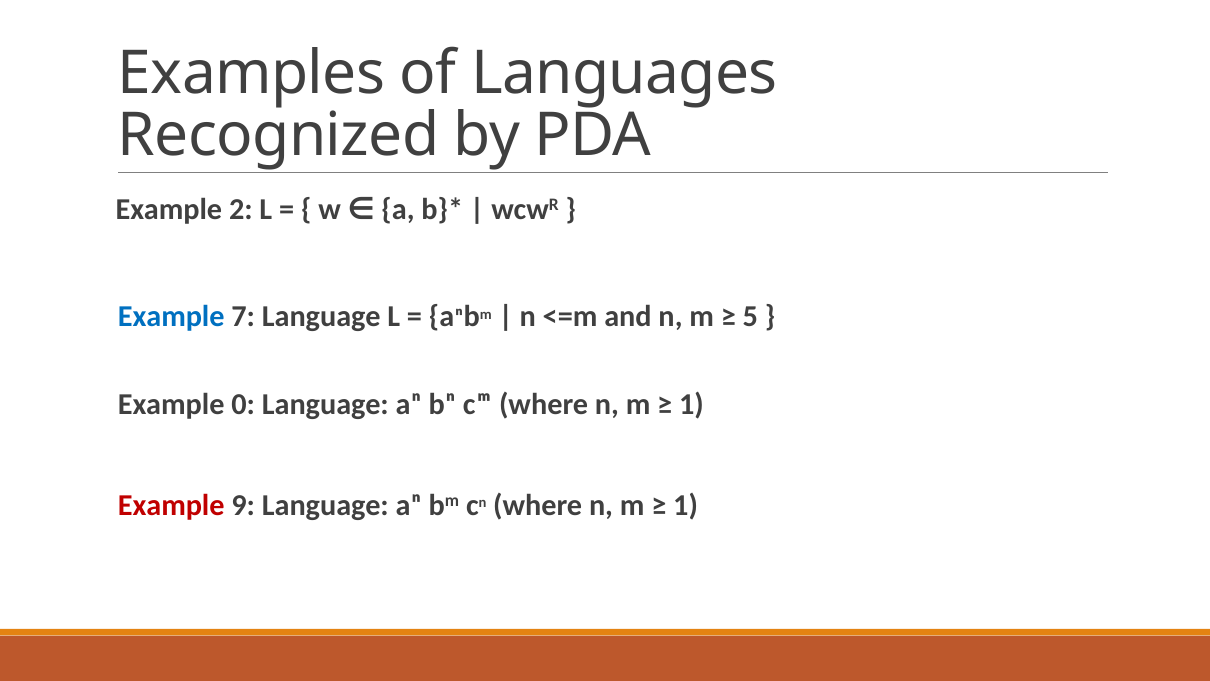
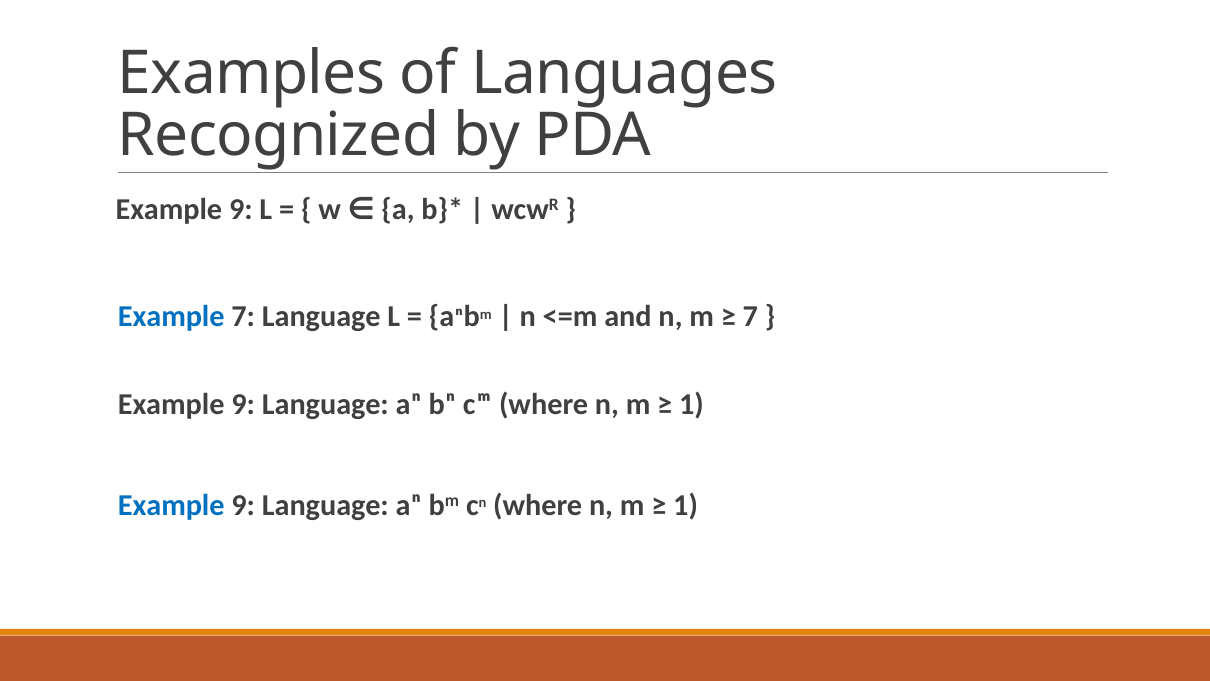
2 at (241, 209): 2 -> 9
5 at (750, 317): 5 -> 7
0 at (243, 405): 0 -> 9
Example at (171, 505) colour: red -> blue
